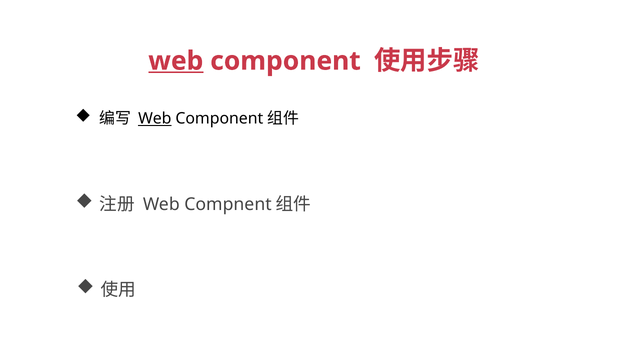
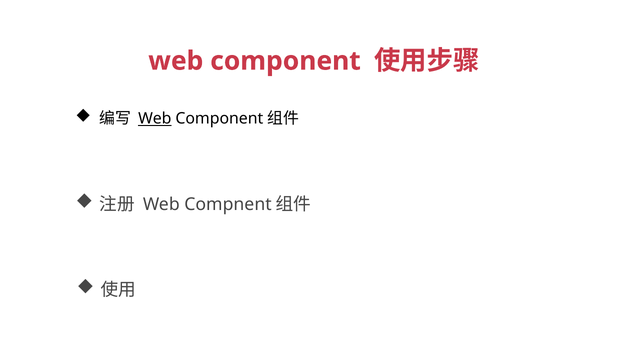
web at (176, 61) underline: present -> none
